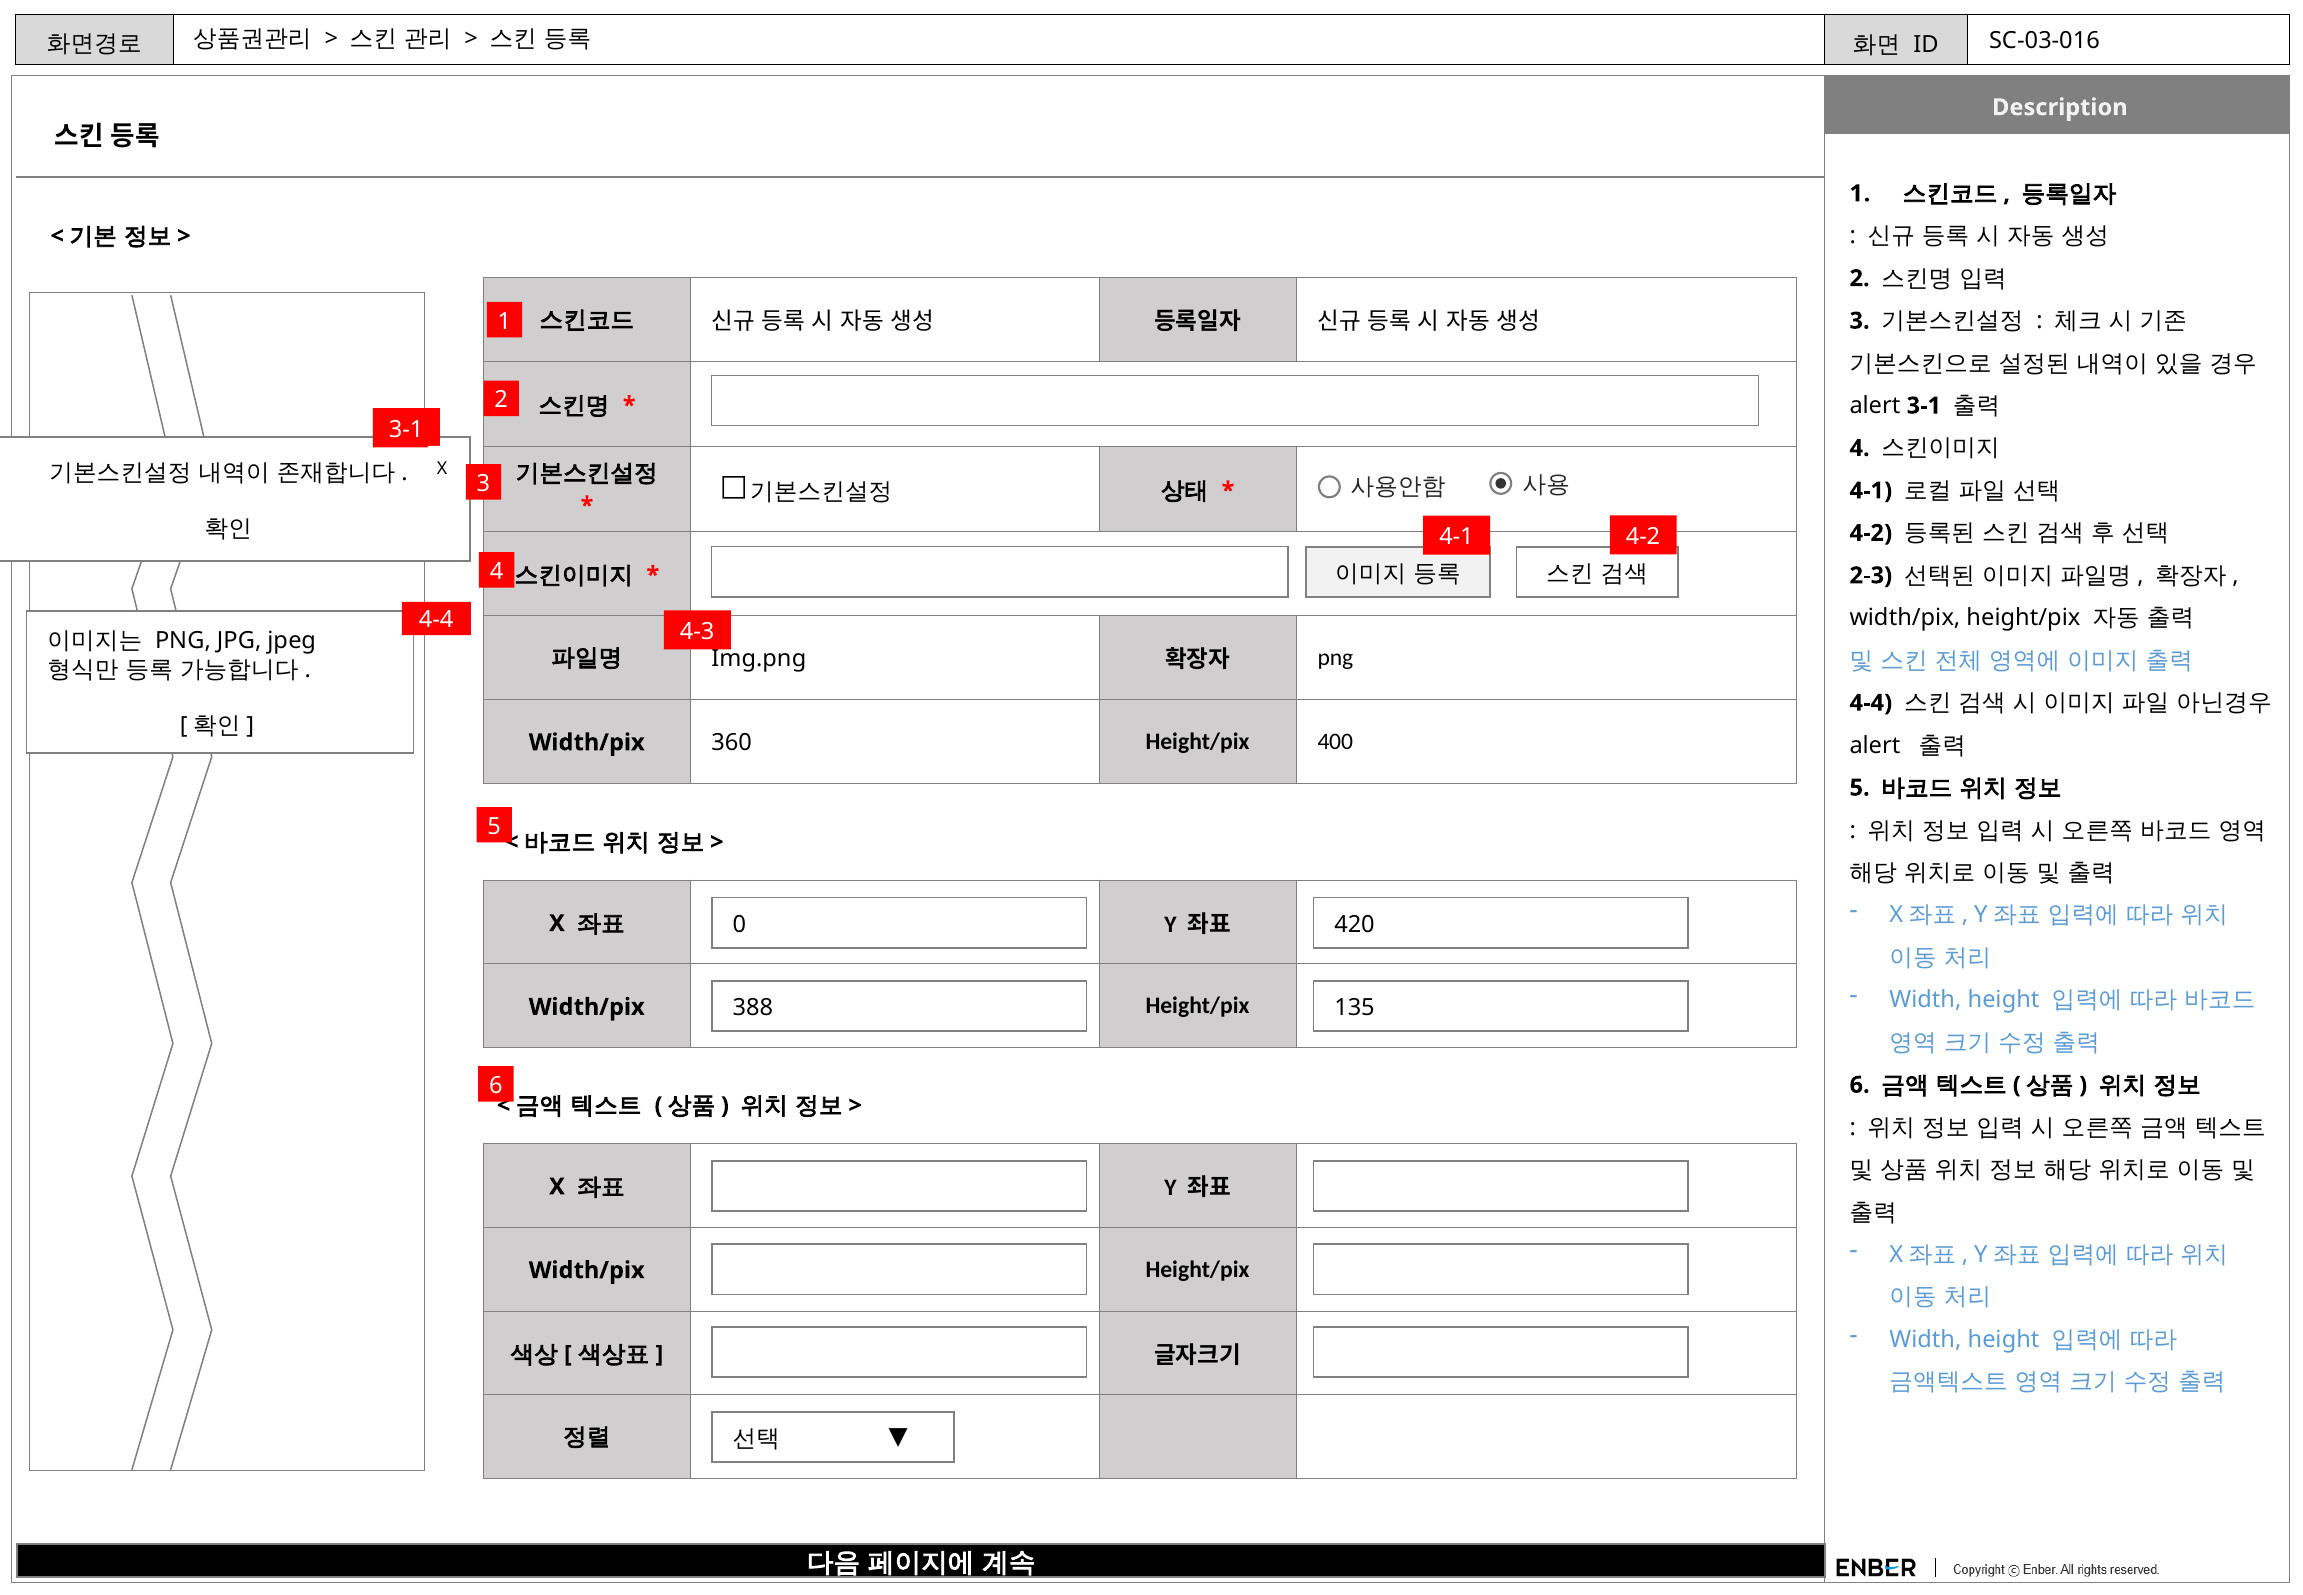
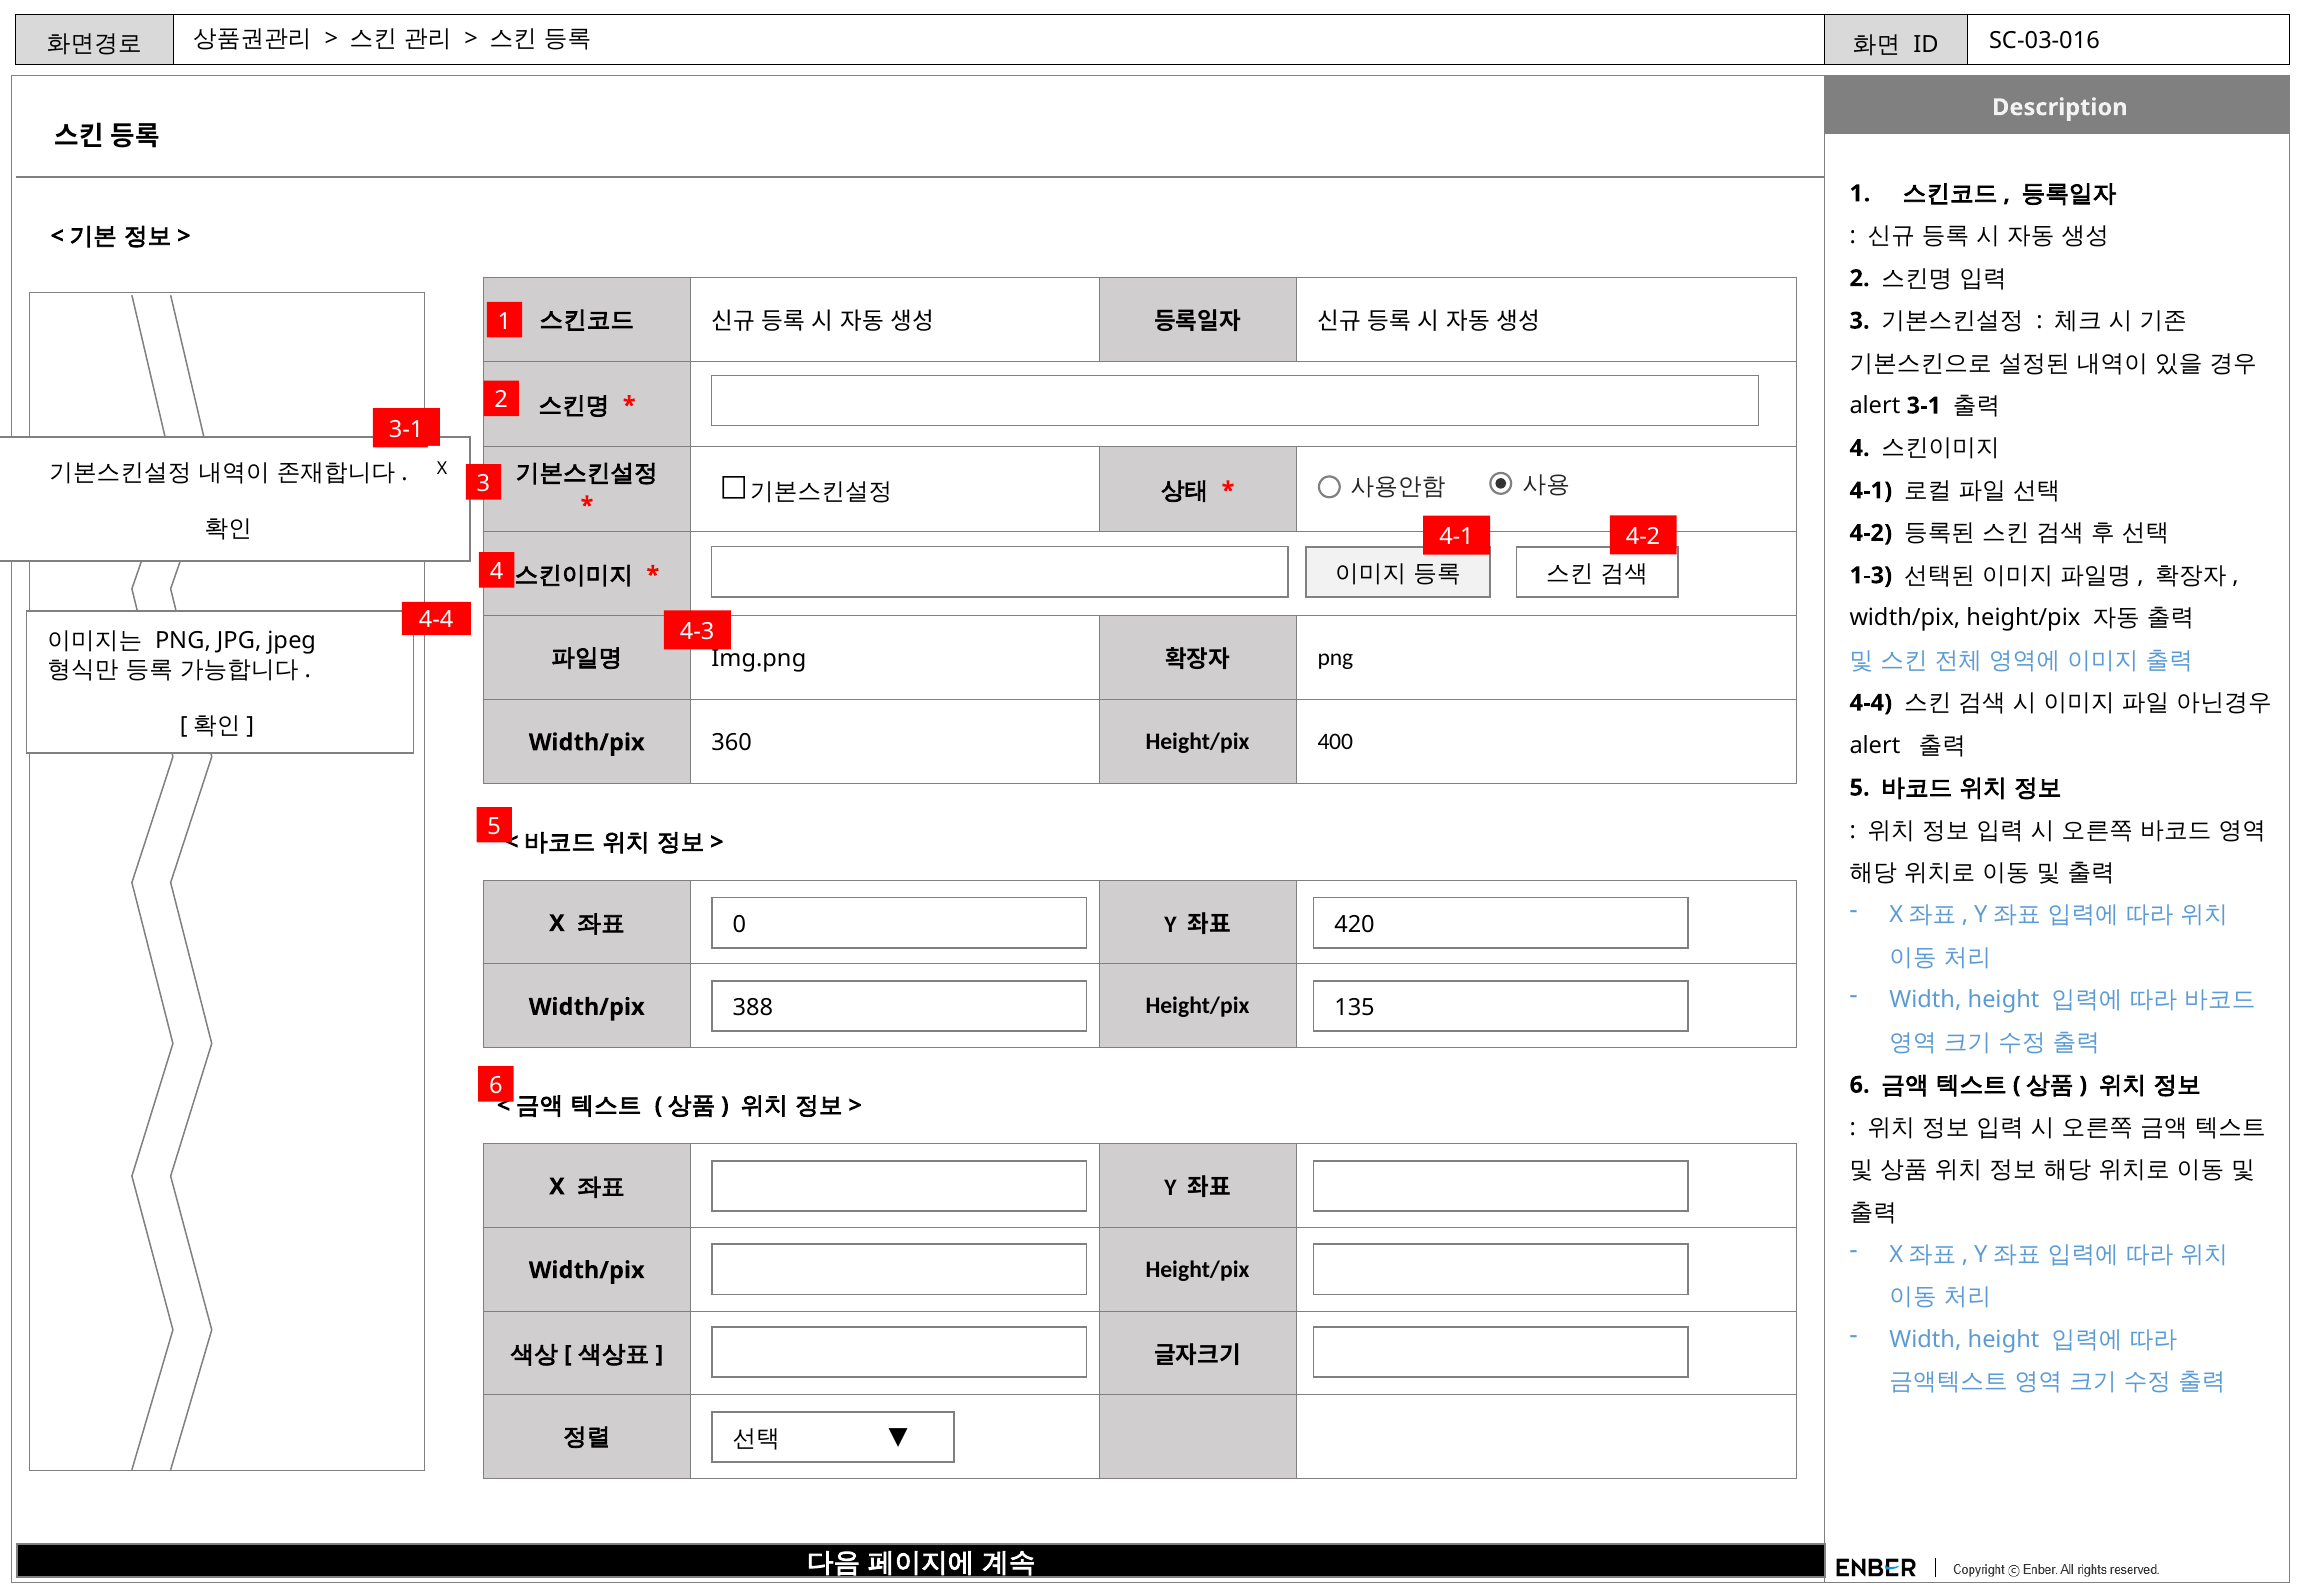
2-3: 2-3 -> 1-3
